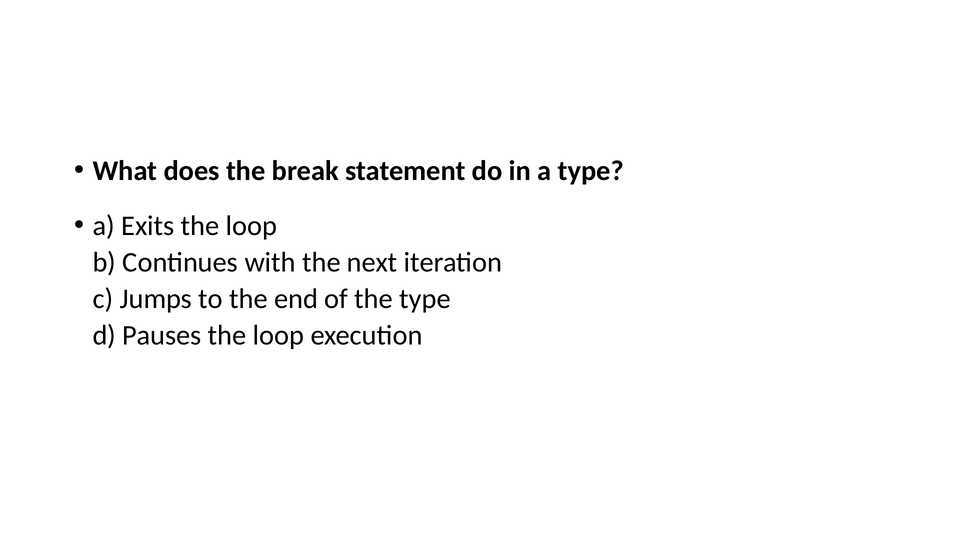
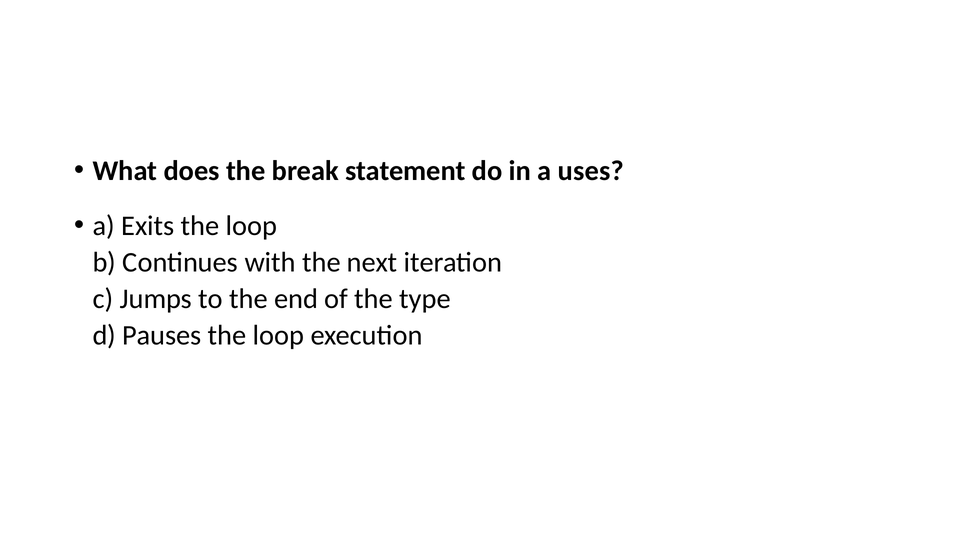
a type: type -> uses
